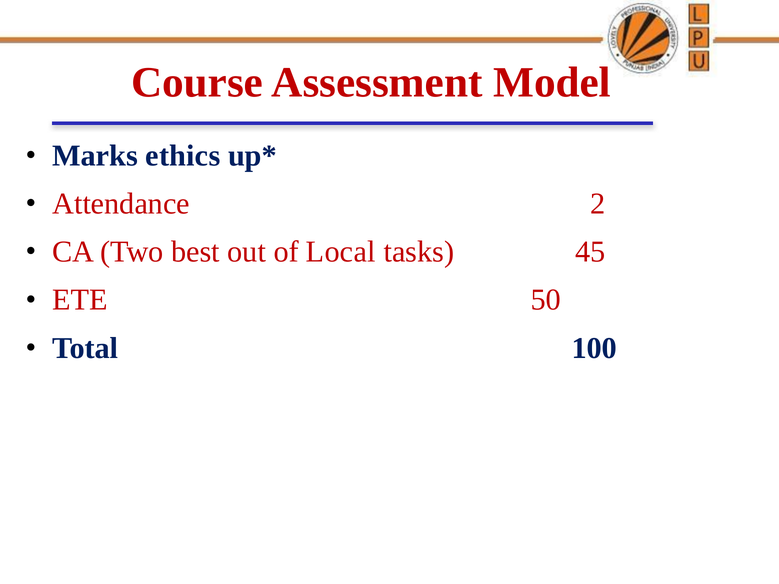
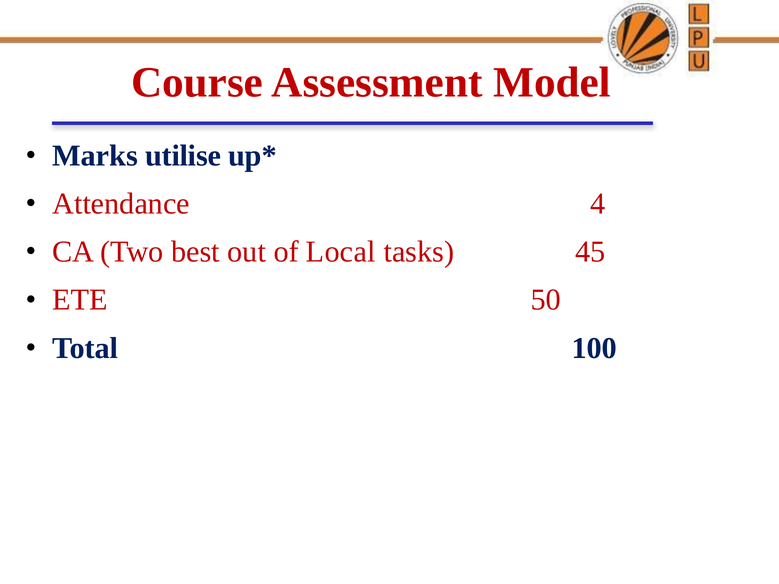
ethics: ethics -> utilise
2: 2 -> 4
